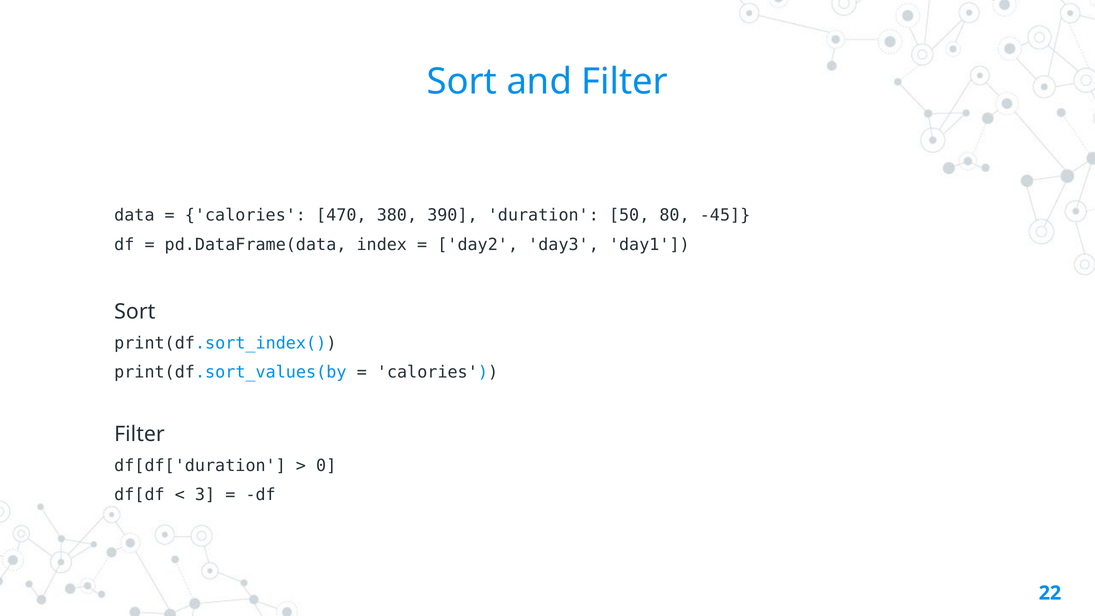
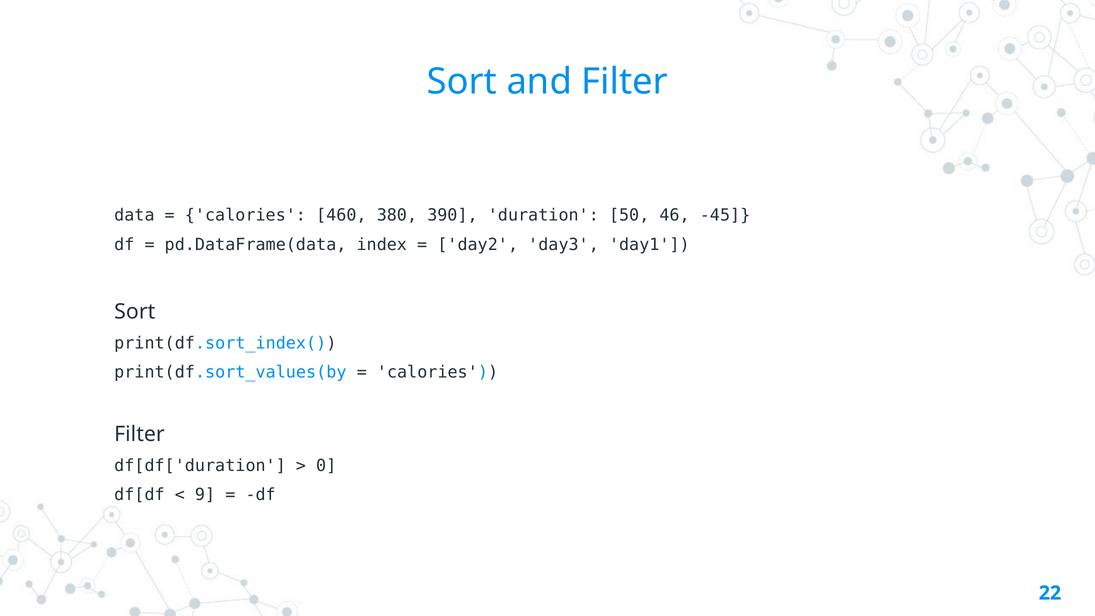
470: 470 -> 460
80: 80 -> 46
3: 3 -> 9
